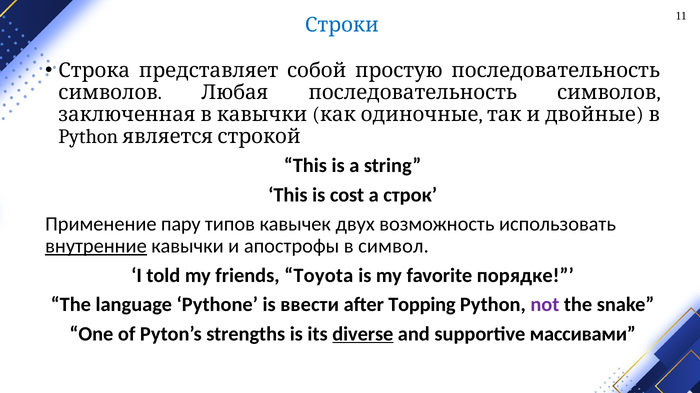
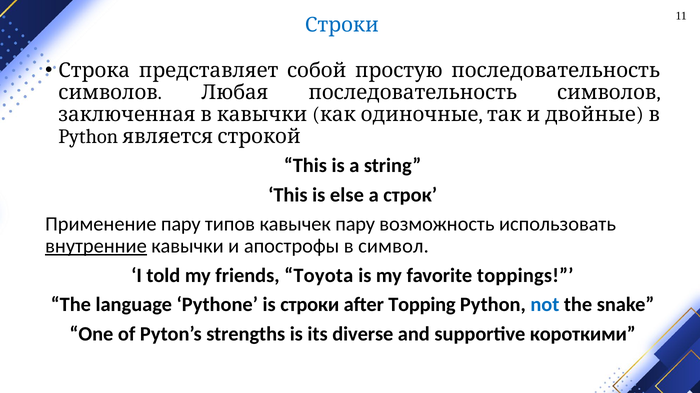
cost: cost -> else
кавычек двух: двух -> пару
порядке: порядке -> toppings
is ввести: ввести -> строки
not colour: purple -> blue
diverse underline: present -> none
массивами: массивами -> короткими
